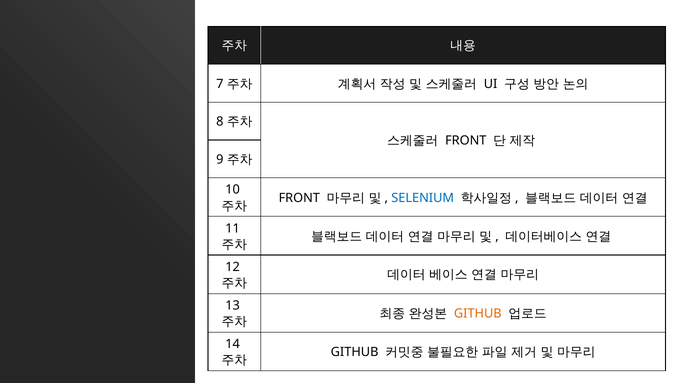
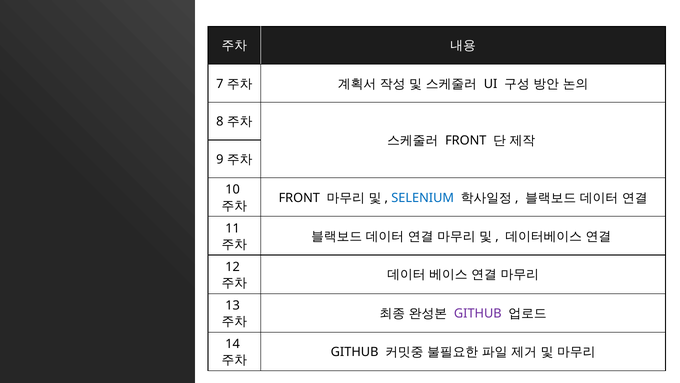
GITHUB at (478, 313) colour: orange -> purple
